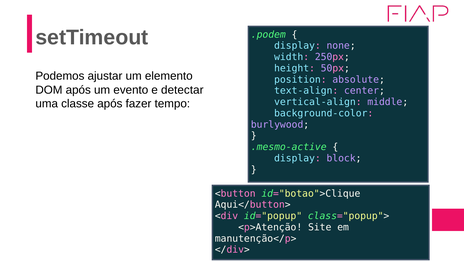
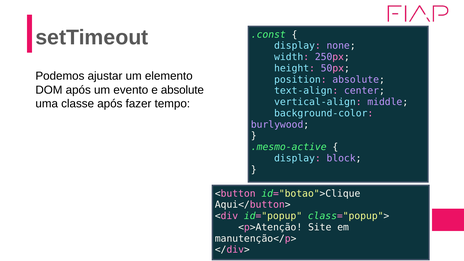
.podem: .podem -> .const
e detectar: detectar -> absolute
